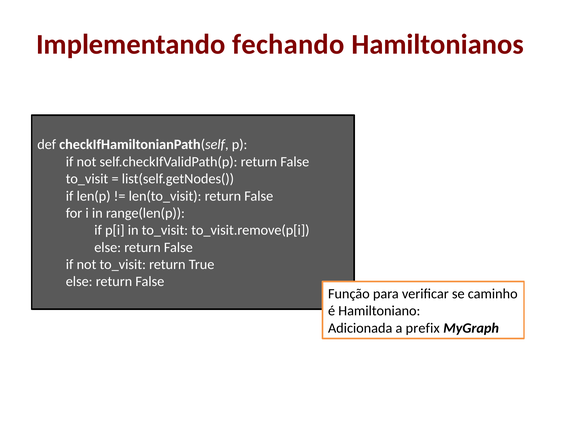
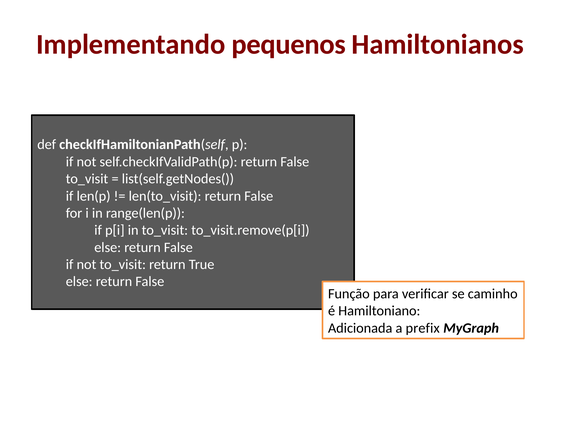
fechando: fechando -> pequenos
